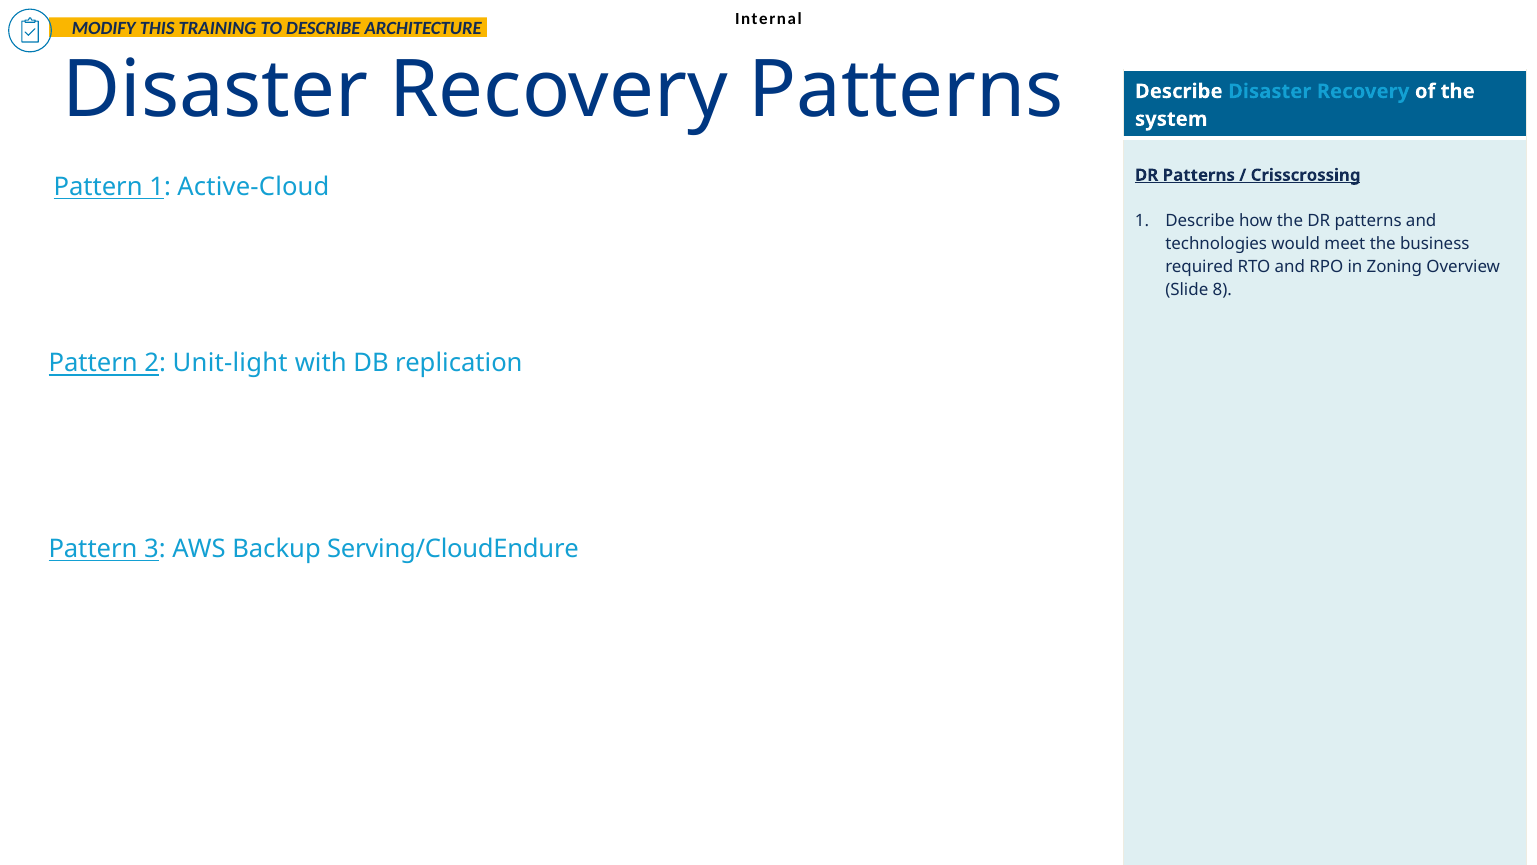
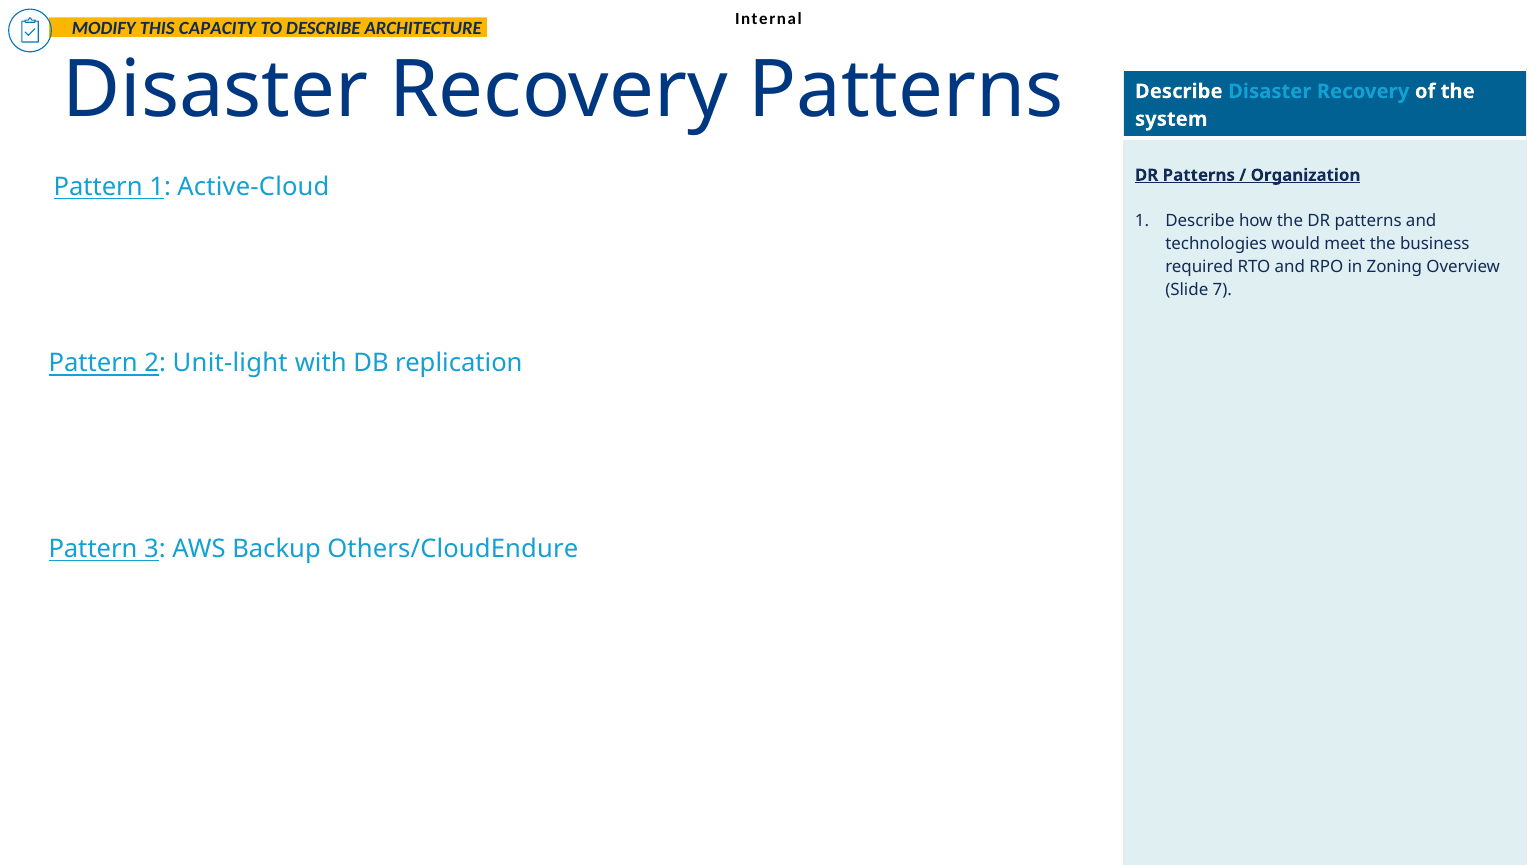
TRAINING: TRAINING -> CAPACITY
Crisscrossing: Crisscrossing -> Organization
8: 8 -> 7
Serving/CloudEndure: Serving/CloudEndure -> Others/CloudEndure
